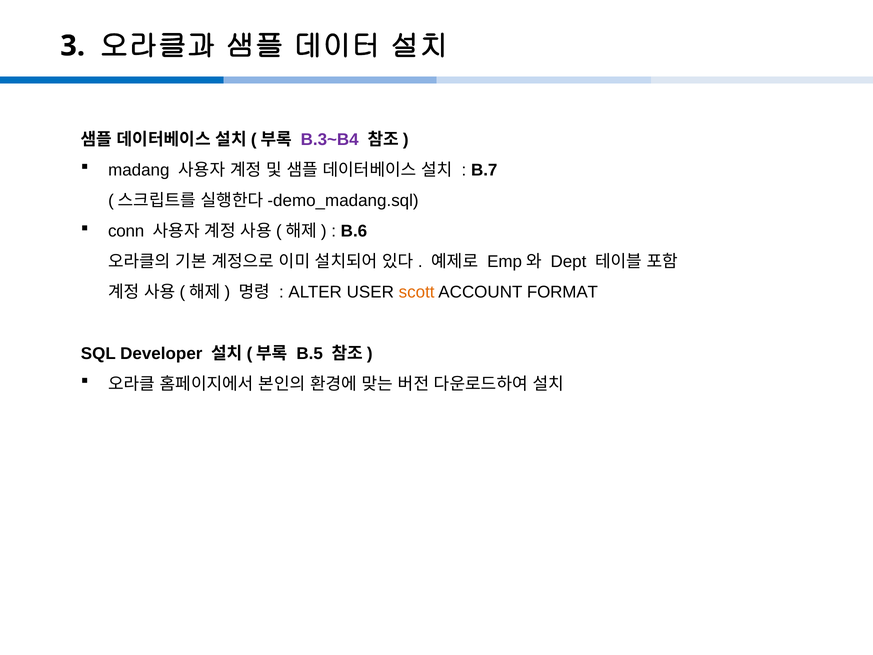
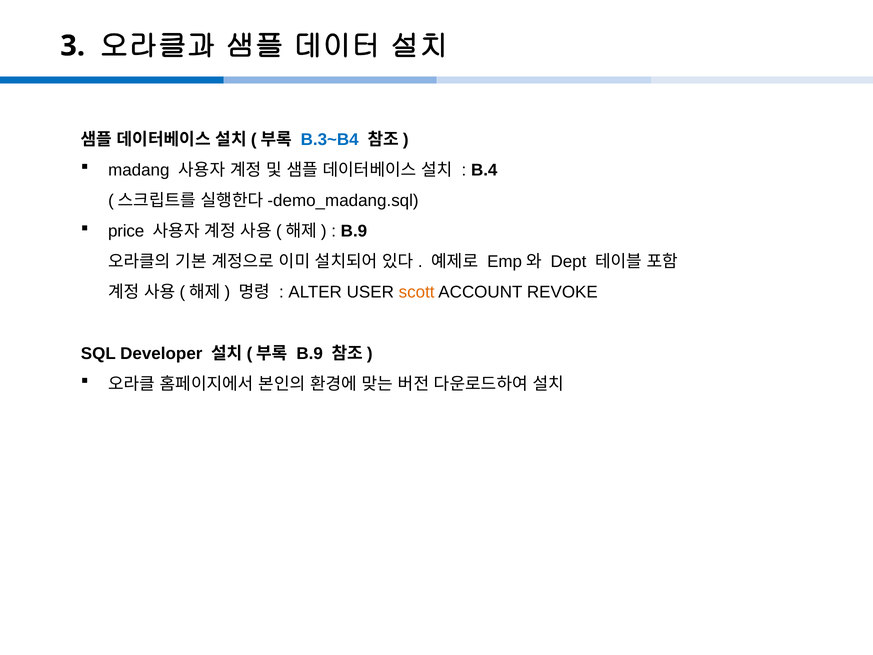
B.3~B4 colour: purple -> blue
B.7: B.7 -> B.4
conn: conn -> price
B.6 at (354, 231): B.6 -> B.9
FORMAT: FORMAT -> REVOKE
B.5 at (310, 353): B.5 -> B.9
